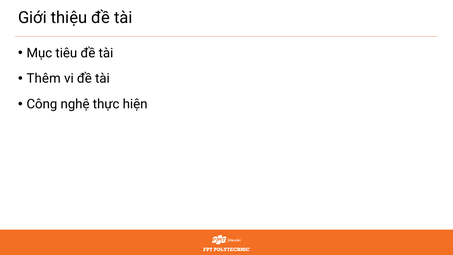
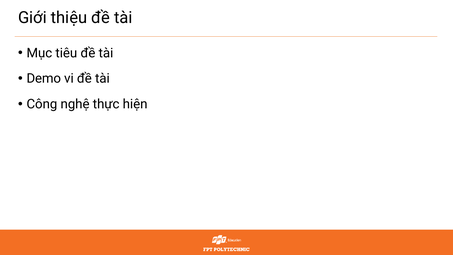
Thêm: Thêm -> Demo
